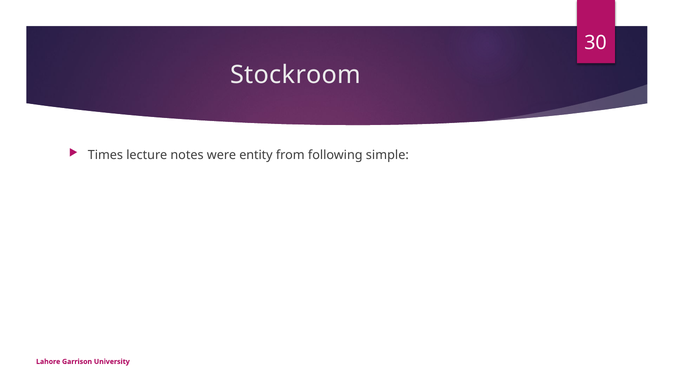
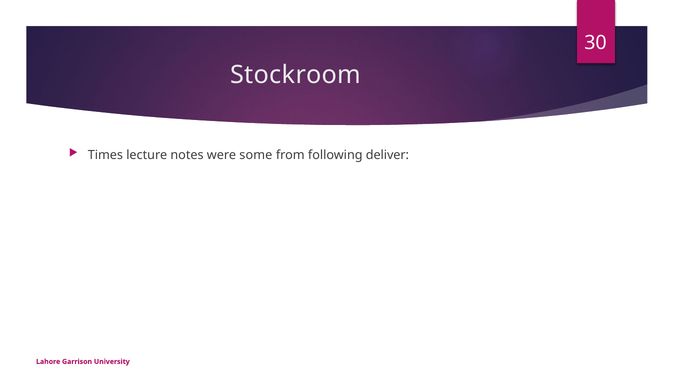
entity: entity -> some
simple: simple -> deliver
